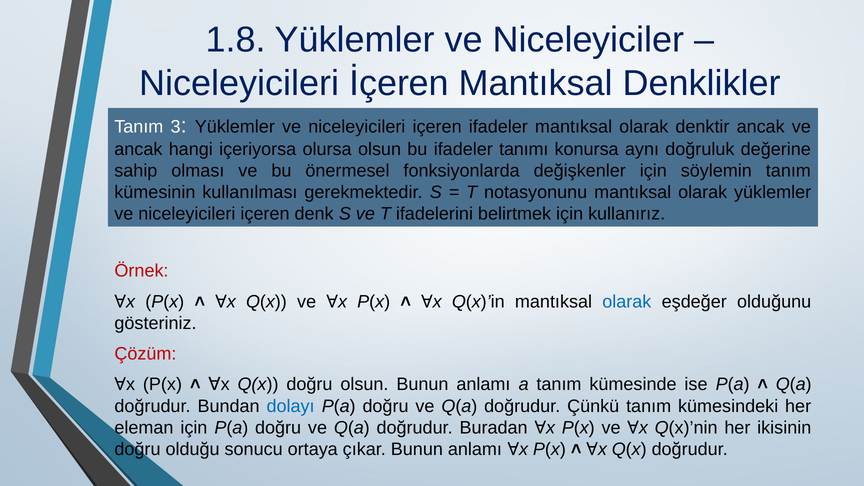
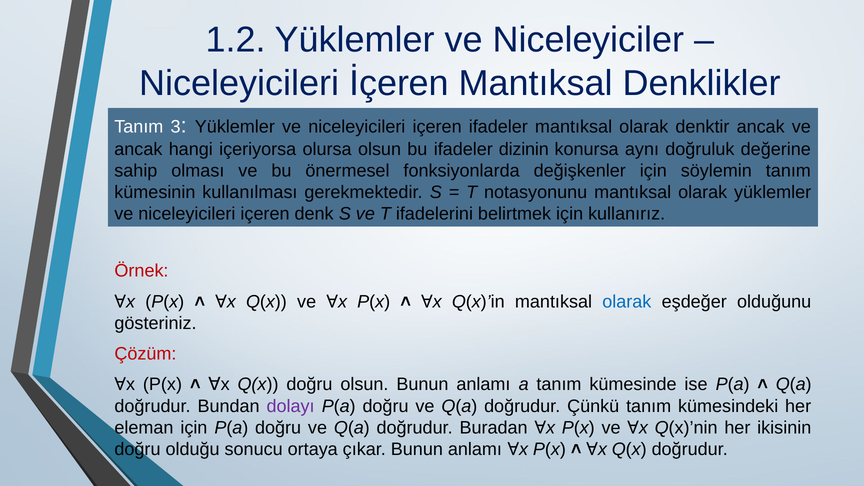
1.8: 1.8 -> 1.2
tanımı: tanımı -> dizinin
dolayı colour: blue -> purple
